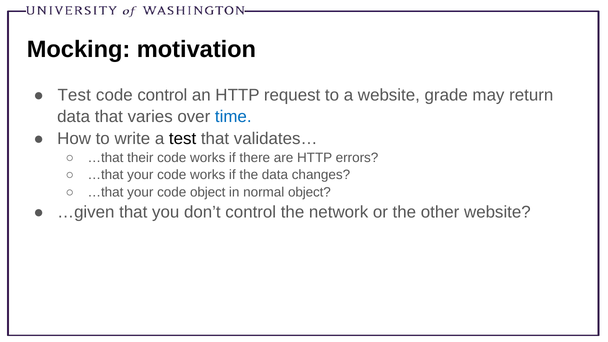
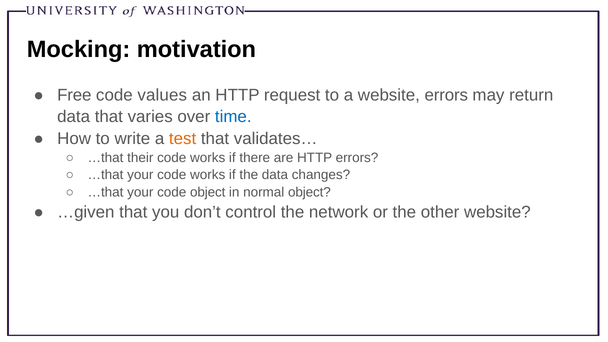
Test at (74, 95): Test -> Free
code control: control -> values
website grade: grade -> errors
test at (183, 139) colour: black -> orange
